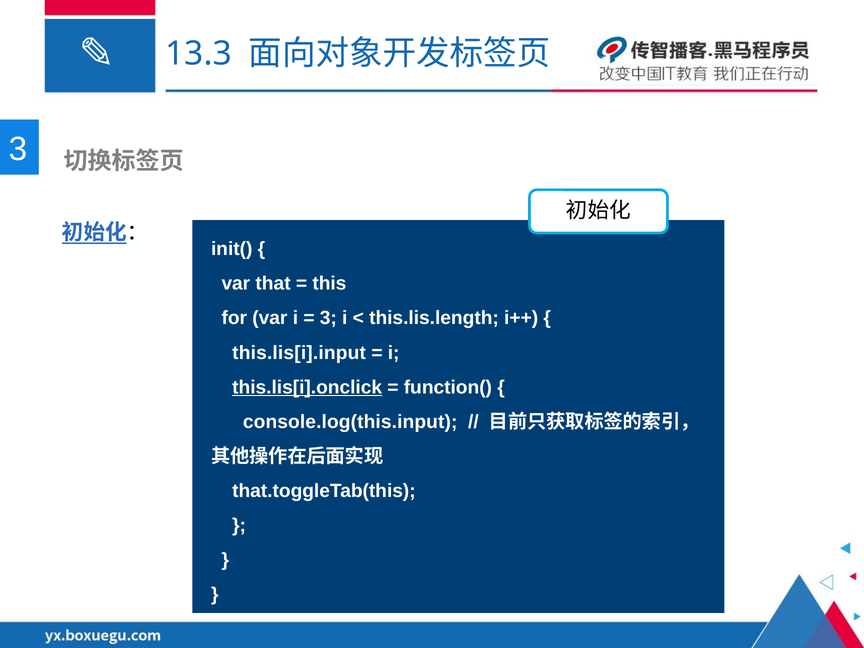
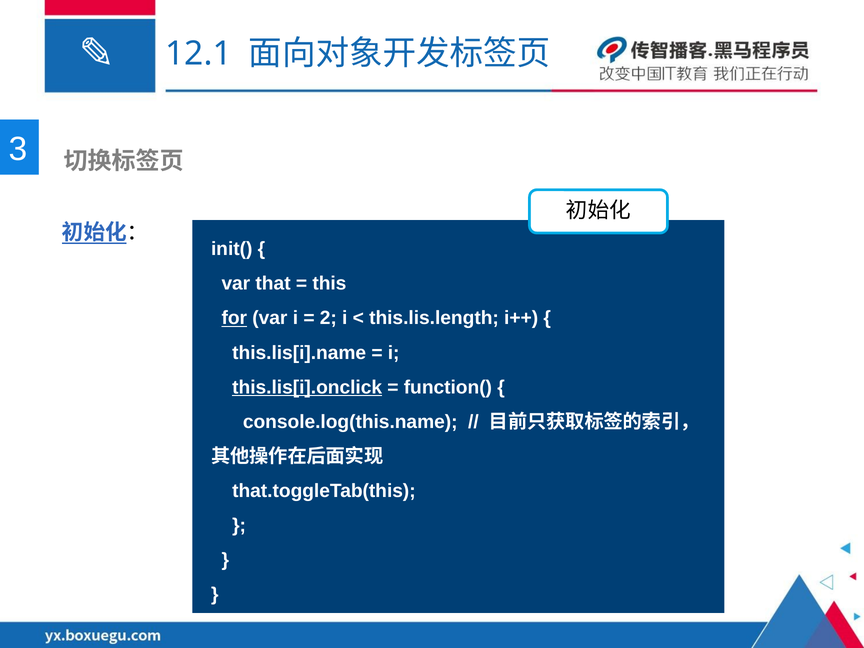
13.3: 13.3 -> 12.1
for underline: none -> present
3 at (328, 318): 3 -> 2
this.lis[i].input: this.lis[i].input -> this.lis[i].name
console.log(this.input: console.log(this.input -> console.log(this.name
